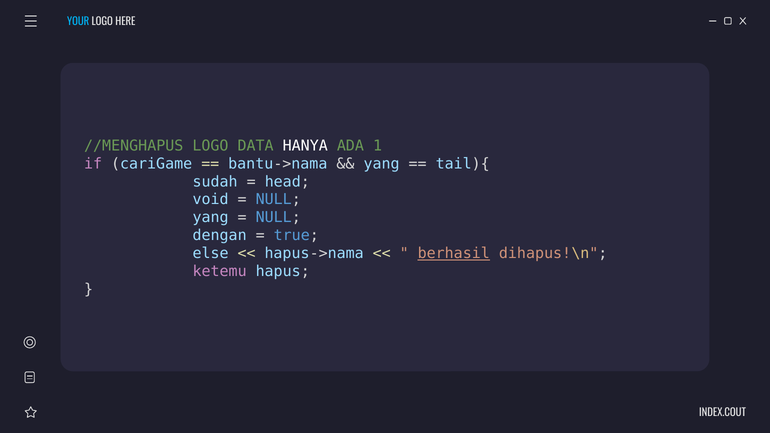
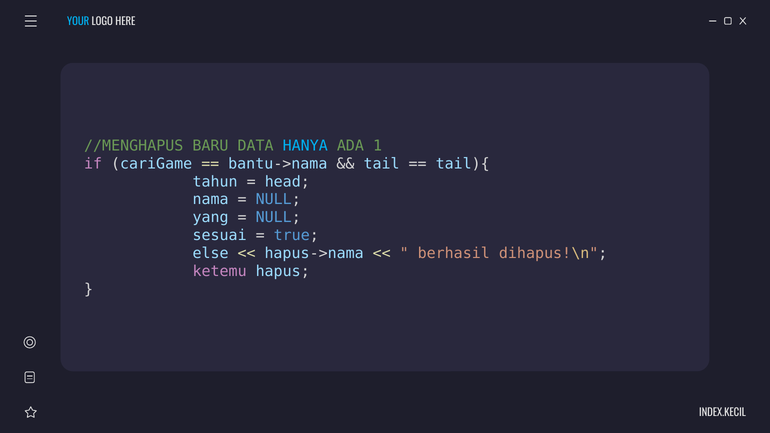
//MENGHAPUS LOGO: LOGO -> BARU
HANYA colour: white -> light blue
yang at (382, 164): yang -> tail
sudah: sudah -> tahun
void: void -> nama
dengan: dengan -> sesuai
berhasil underline: present -> none
INDEX.COUT: INDEX.COUT -> INDEX.KECIL
